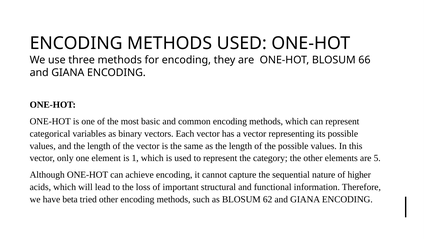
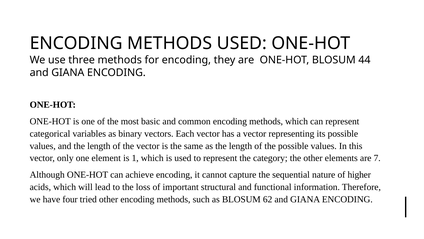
66: 66 -> 44
5: 5 -> 7
beta: beta -> four
